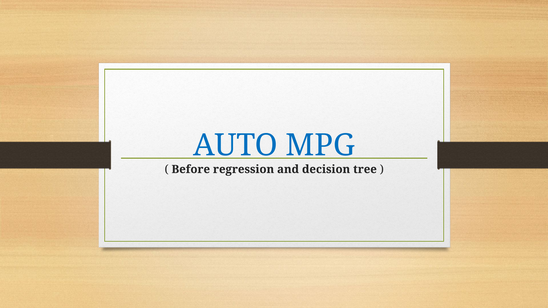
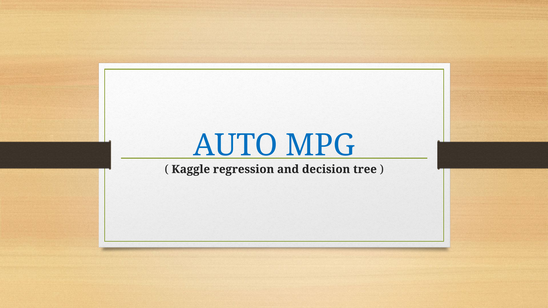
Before: Before -> Kaggle
